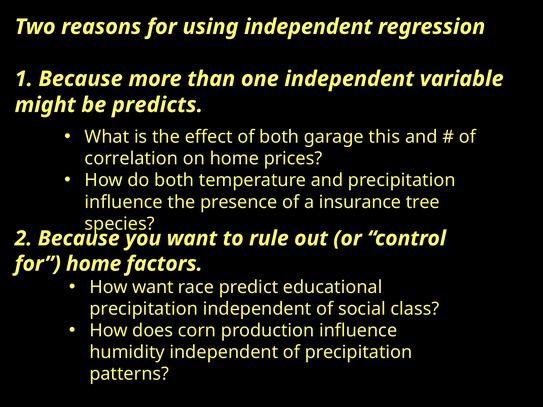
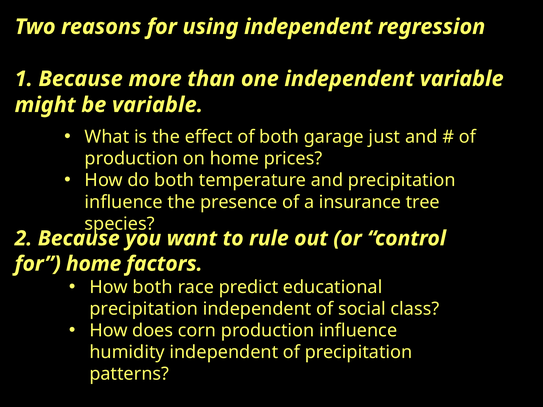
be predicts: predicts -> variable
this: this -> just
correlation at (131, 159): correlation -> production
How want: want -> both
